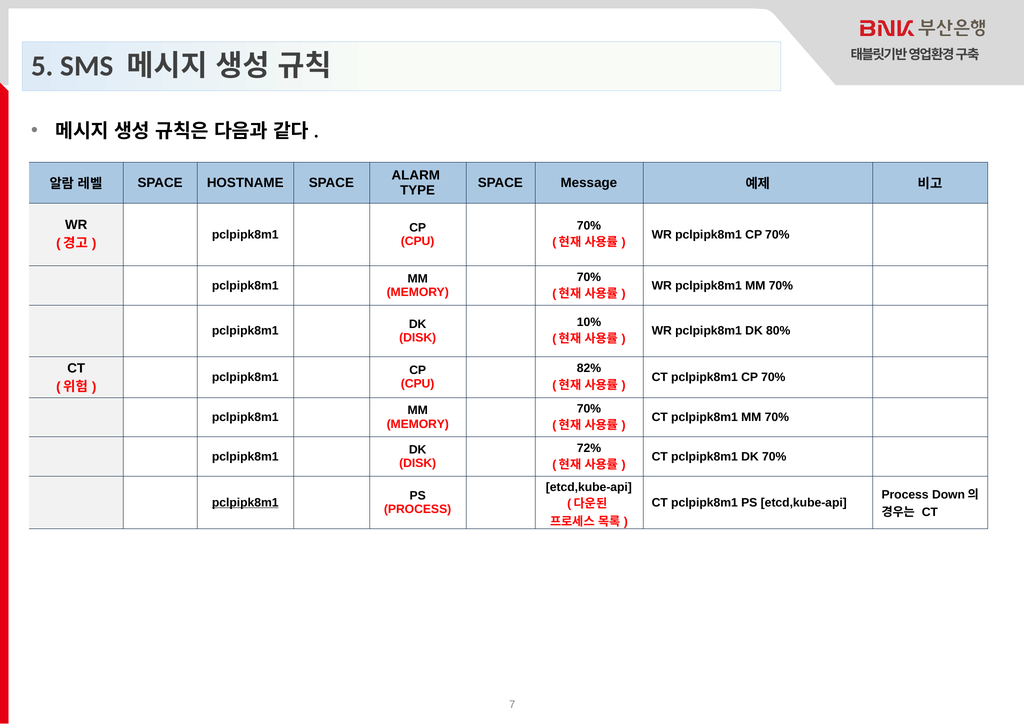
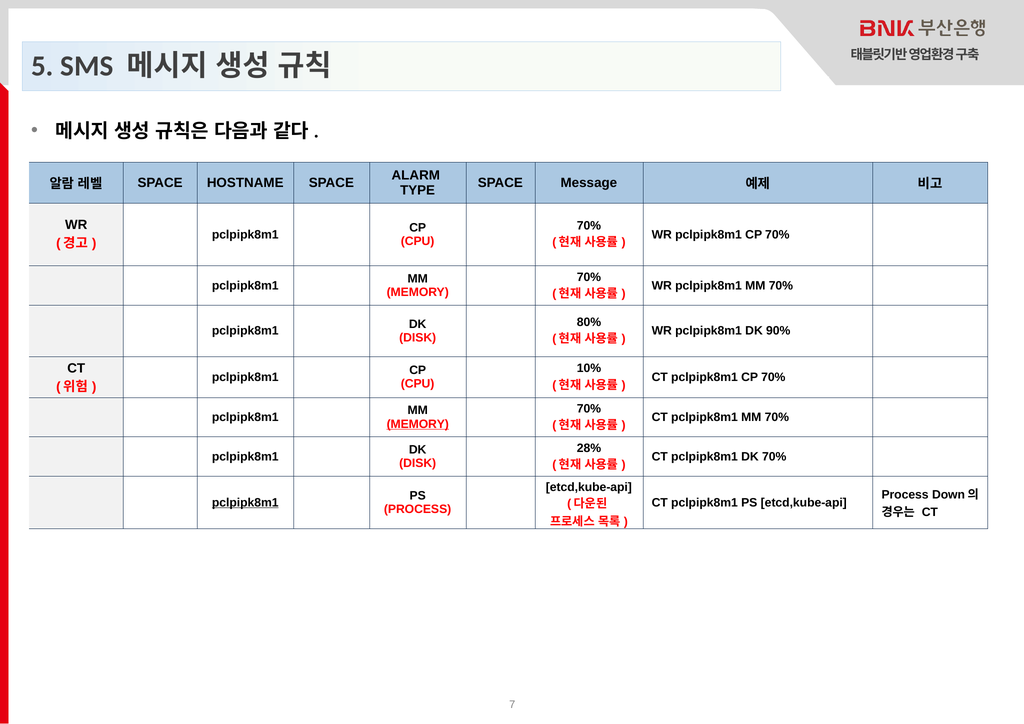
10%: 10% -> 80%
80%: 80% -> 90%
82%: 82% -> 10%
MEMORY at (418, 424) underline: none -> present
72%: 72% -> 28%
